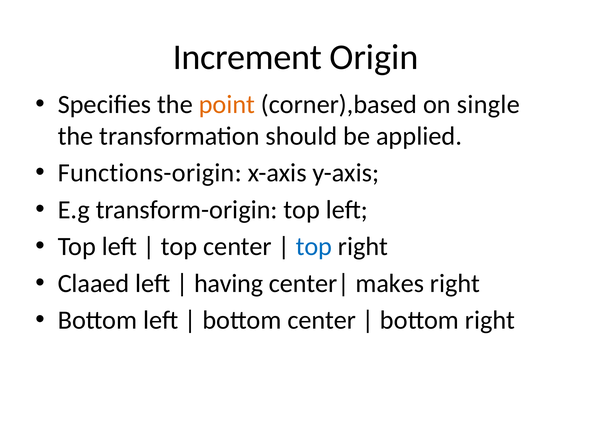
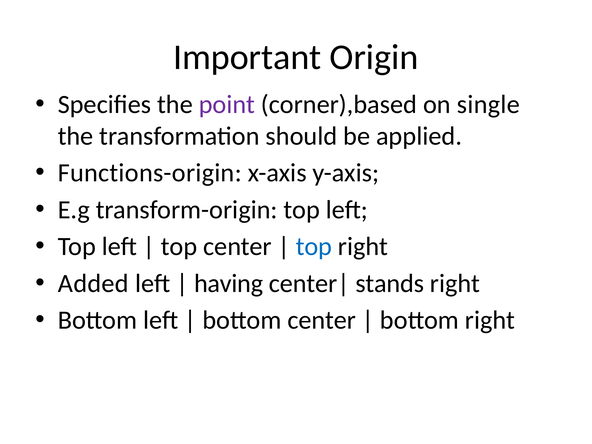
Increment: Increment -> Important
point colour: orange -> purple
Claaed: Claaed -> Added
makes: makes -> stands
